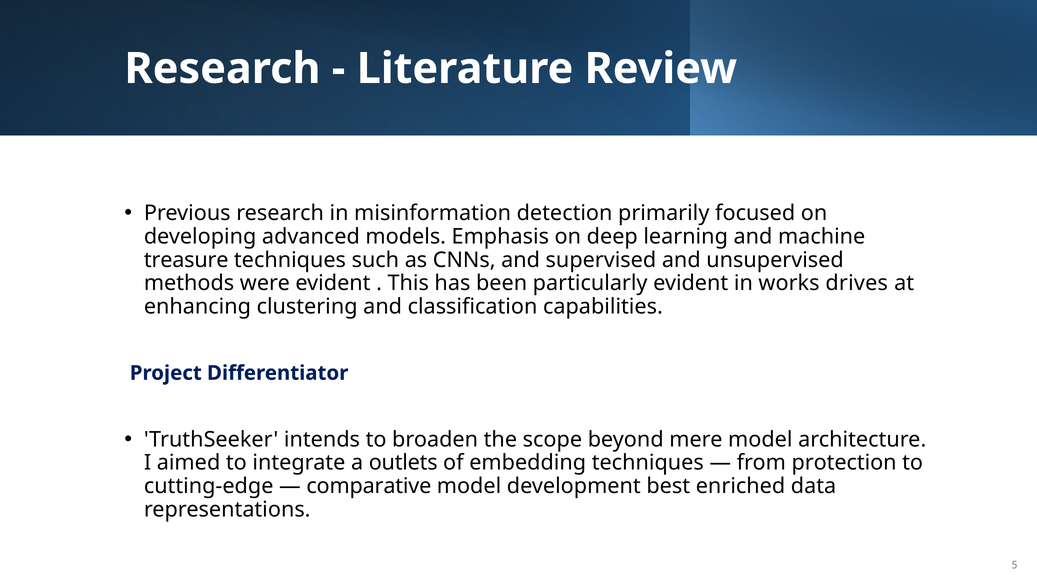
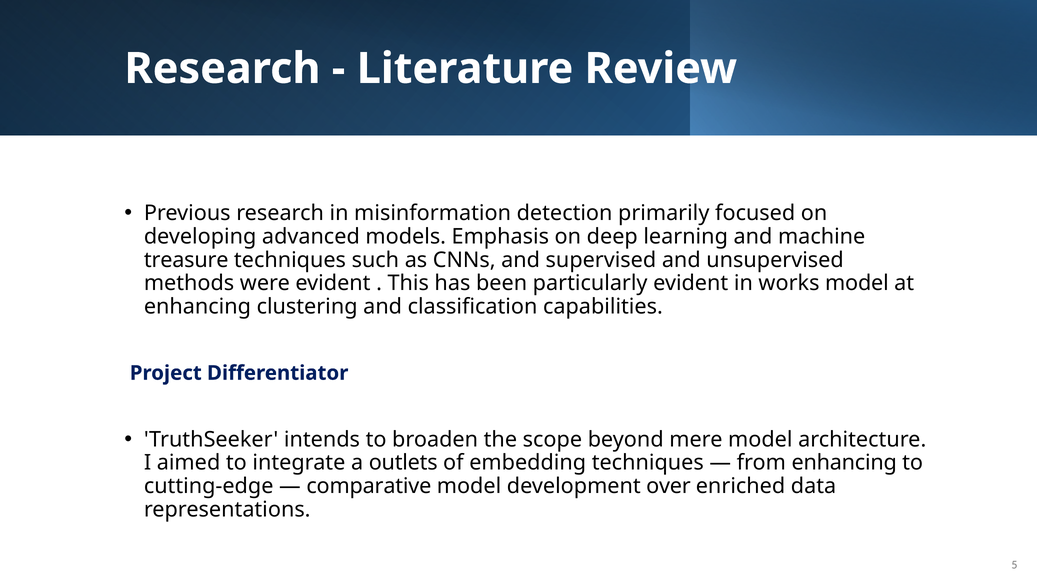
works drives: drives -> model
from protection: protection -> enhancing
best: best -> over
